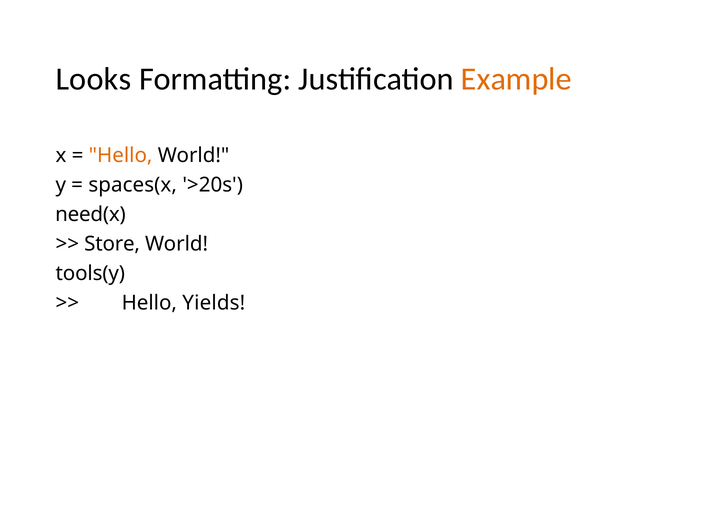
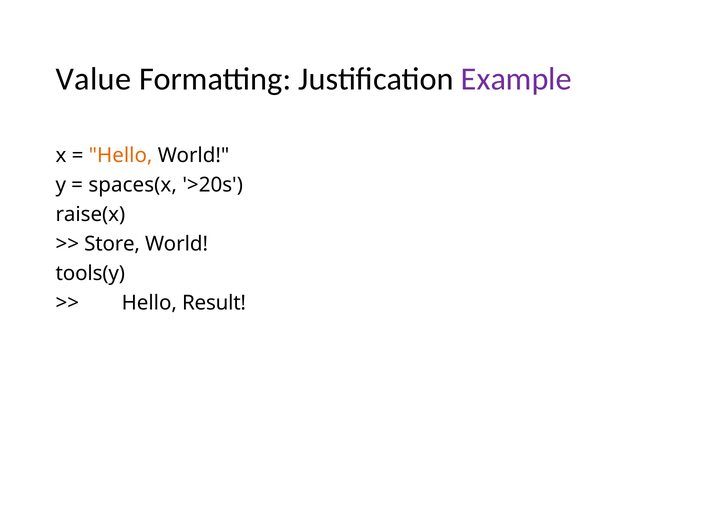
Looks: Looks -> Value
Example colour: orange -> purple
need(x: need(x -> raise(x
Yields: Yields -> Result
